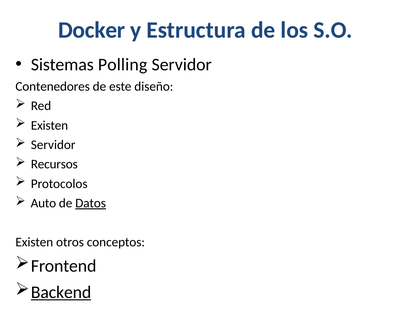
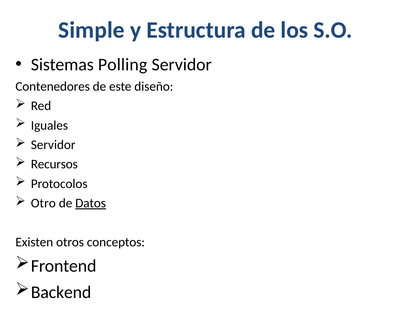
Docker: Docker -> Simple
Existen at (49, 125): Existen -> Iguales
Auto: Auto -> Otro
Backend underline: present -> none
